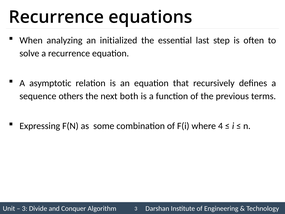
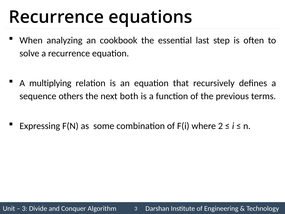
initialized: initialized -> cookbook
asymptotic: asymptotic -> multiplying
4: 4 -> 2
